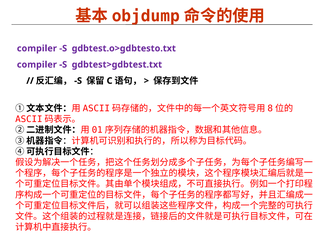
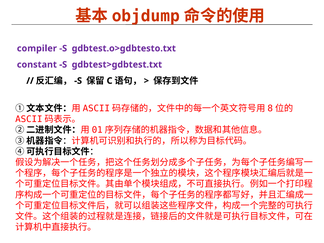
compiler at (37, 65): compiler -> constant
